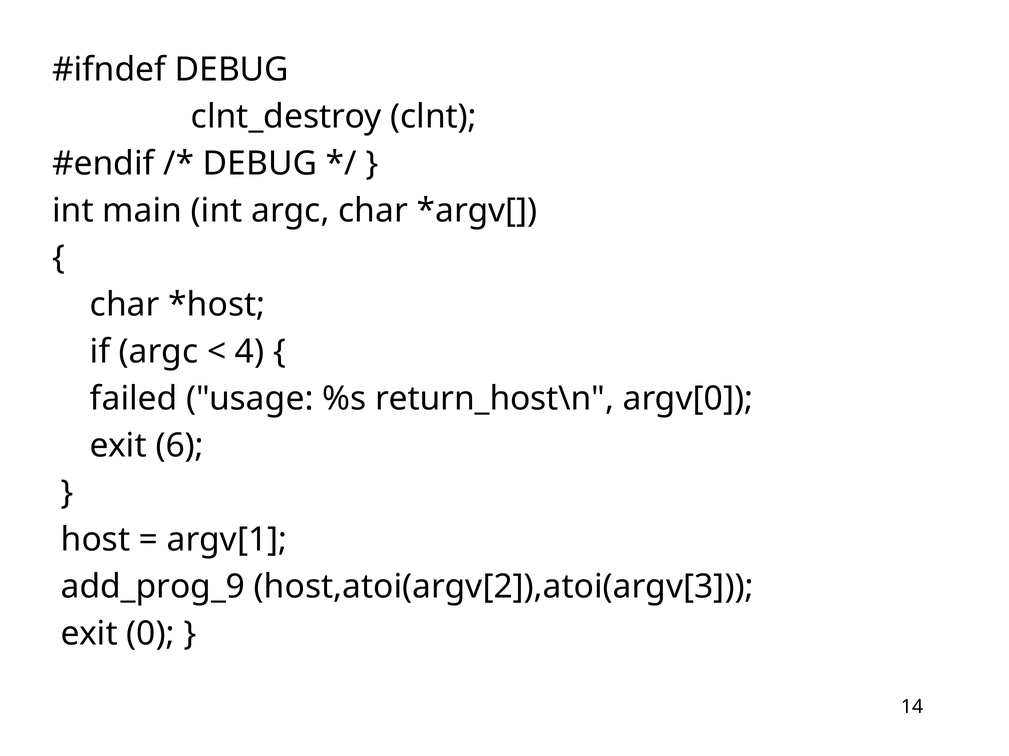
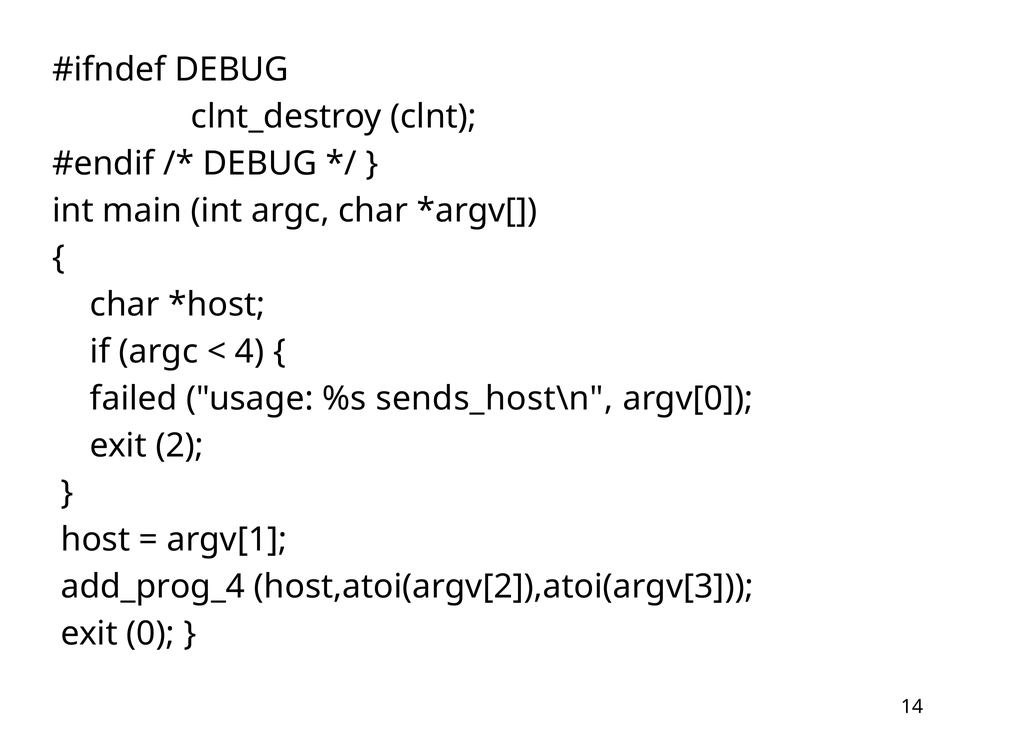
return_host\n: return_host\n -> sends_host\n
6: 6 -> 2
add_prog_9: add_prog_9 -> add_prog_4
